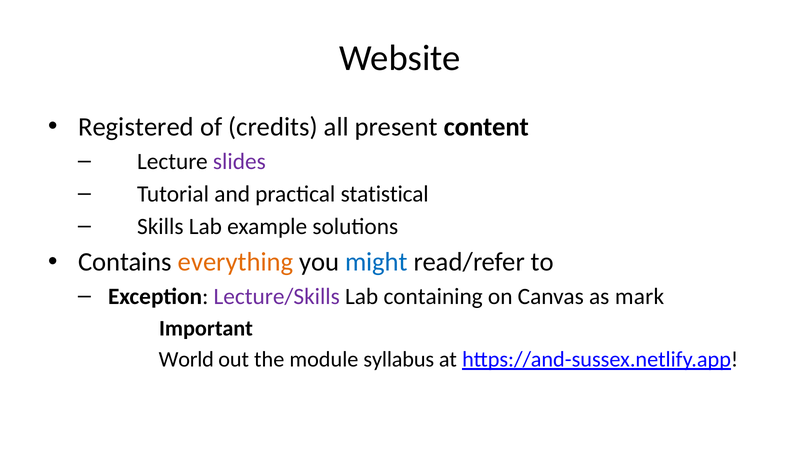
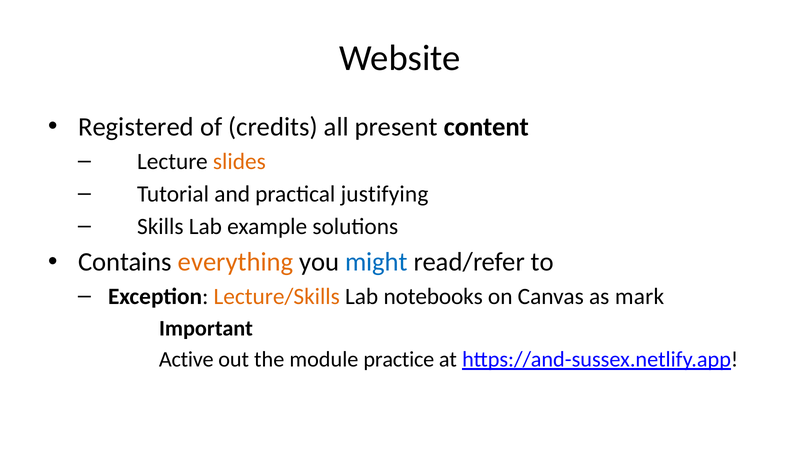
slides colour: purple -> orange
statistical: statistical -> justifying
Lecture/Skills colour: purple -> orange
containing: containing -> notebooks
World: World -> Active
syllabus: syllabus -> practice
